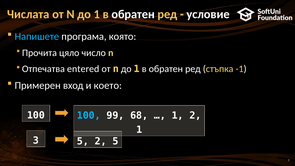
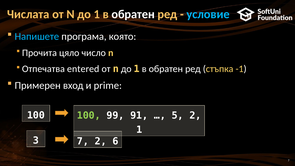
условие colour: white -> light blue
което: което -> prime
100 at (89, 115) colour: light blue -> light green
68: 68 -> 91
1 at (178, 115): 1 -> 5
3 5: 5 -> 7
2 5: 5 -> 6
